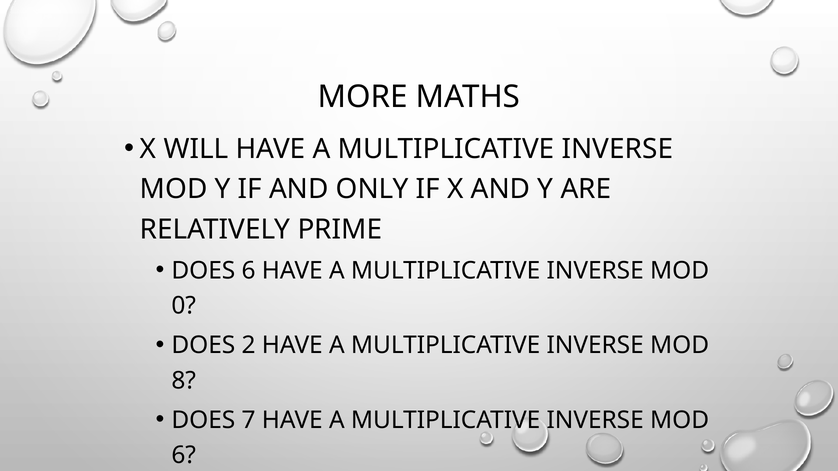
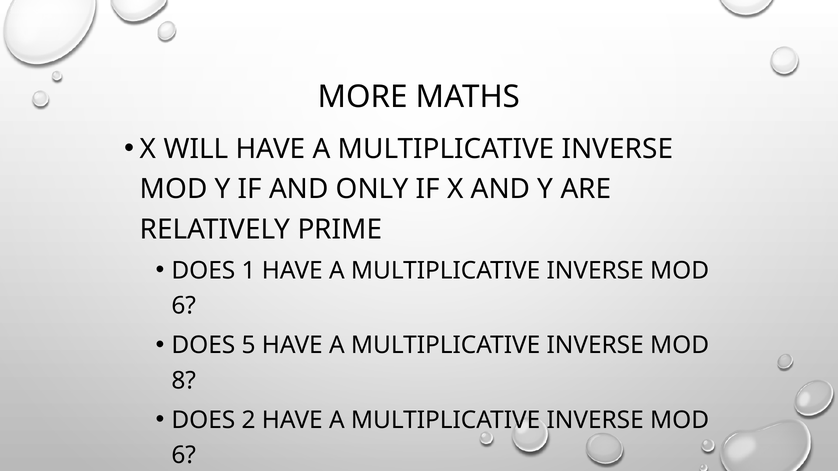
DOES 6: 6 -> 1
0 at (184, 306): 0 -> 6
2: 2 -> 5
7: 7 -> 2
